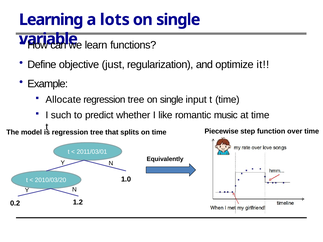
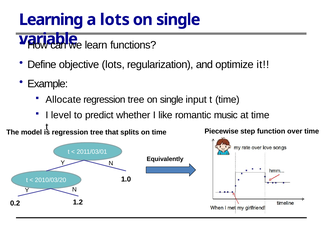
objective just: just -> lots
such: such -> level
